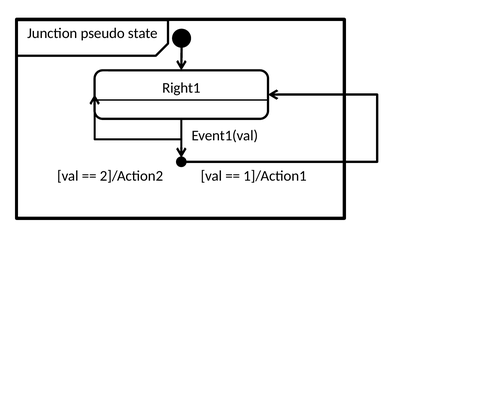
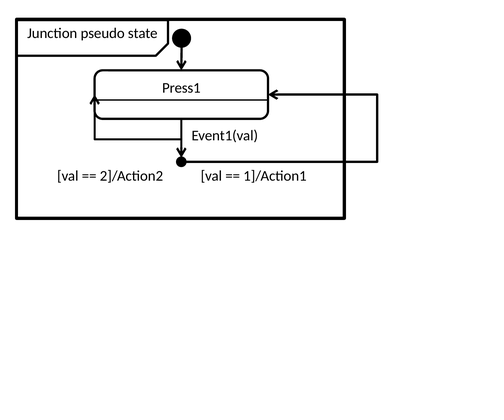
Right1: Right1 -> Press1
